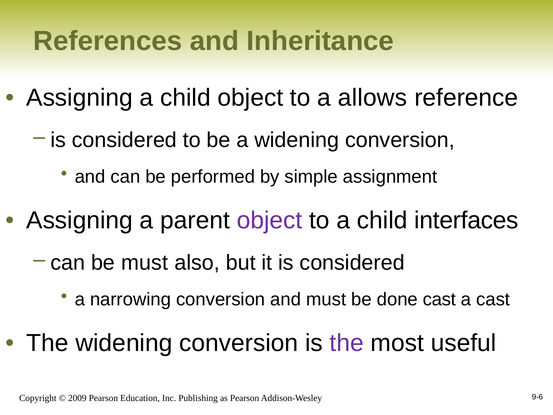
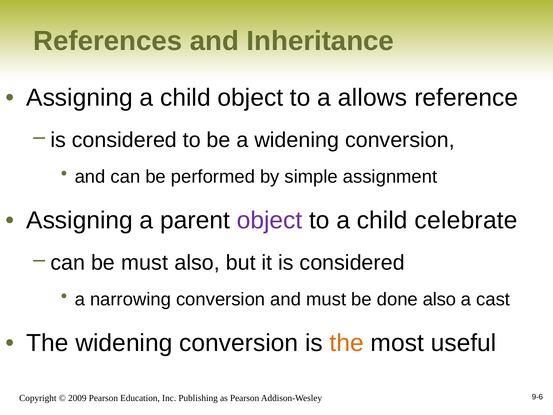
interfaces: interfaces -> celebrate
done cast: cast -> also
the at (347, 343) colour: purple -> orange
